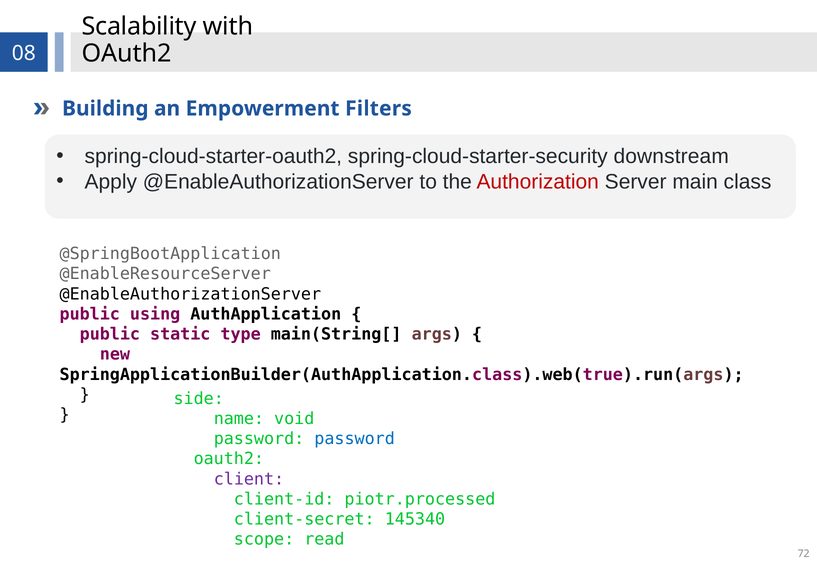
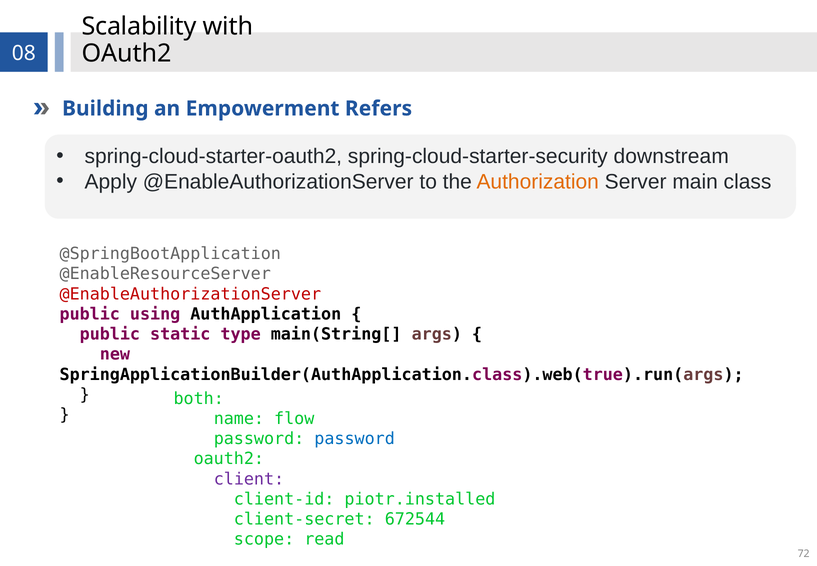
Filters: Filters -> Refers
Authorization colour: red -> orange
@EnableAuthorizationServer at (190, 294) colour: black -> red
side: side -> both
void: void -> flow
piotr.processed: piotr.processed -> piotr.installed
145340: 145340 -> 672544
